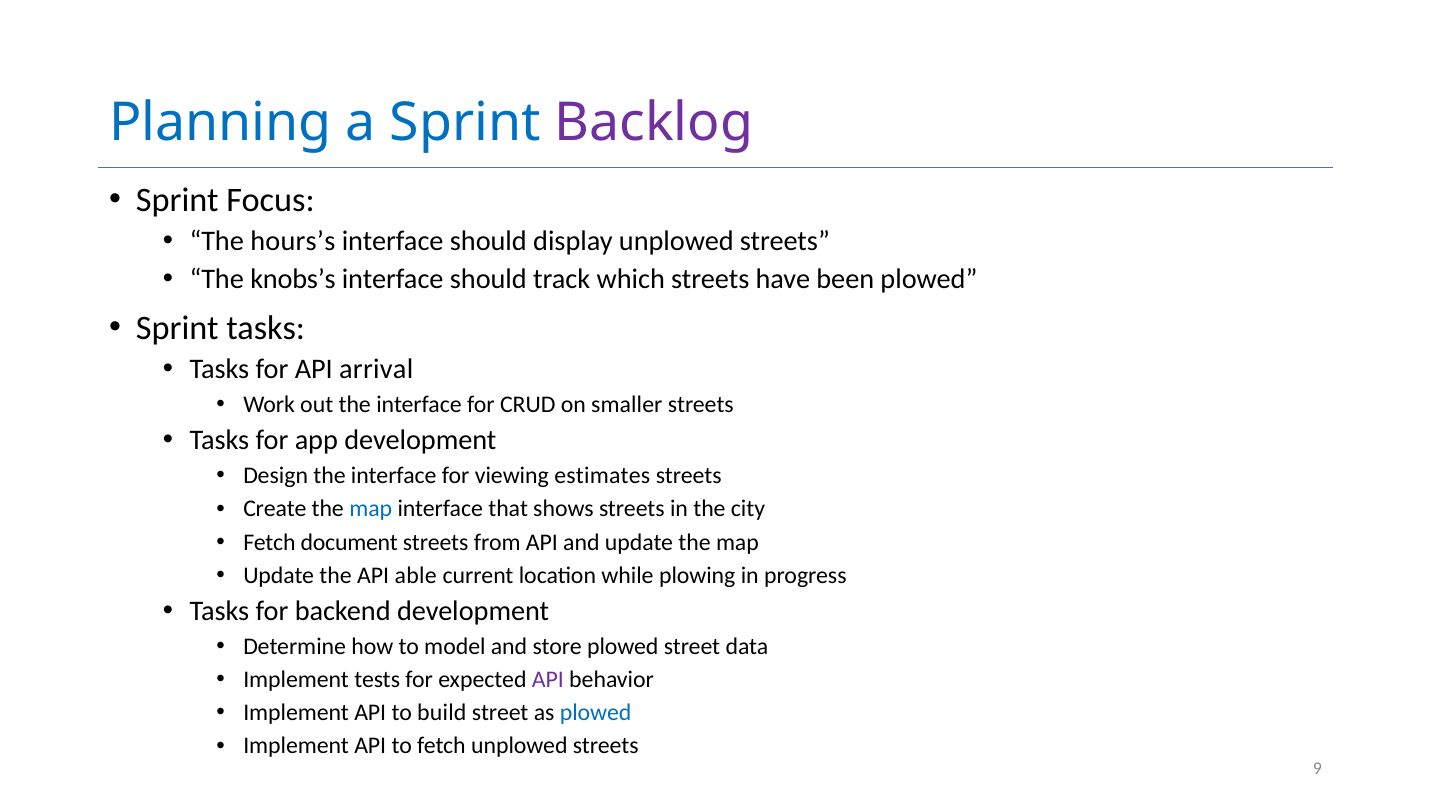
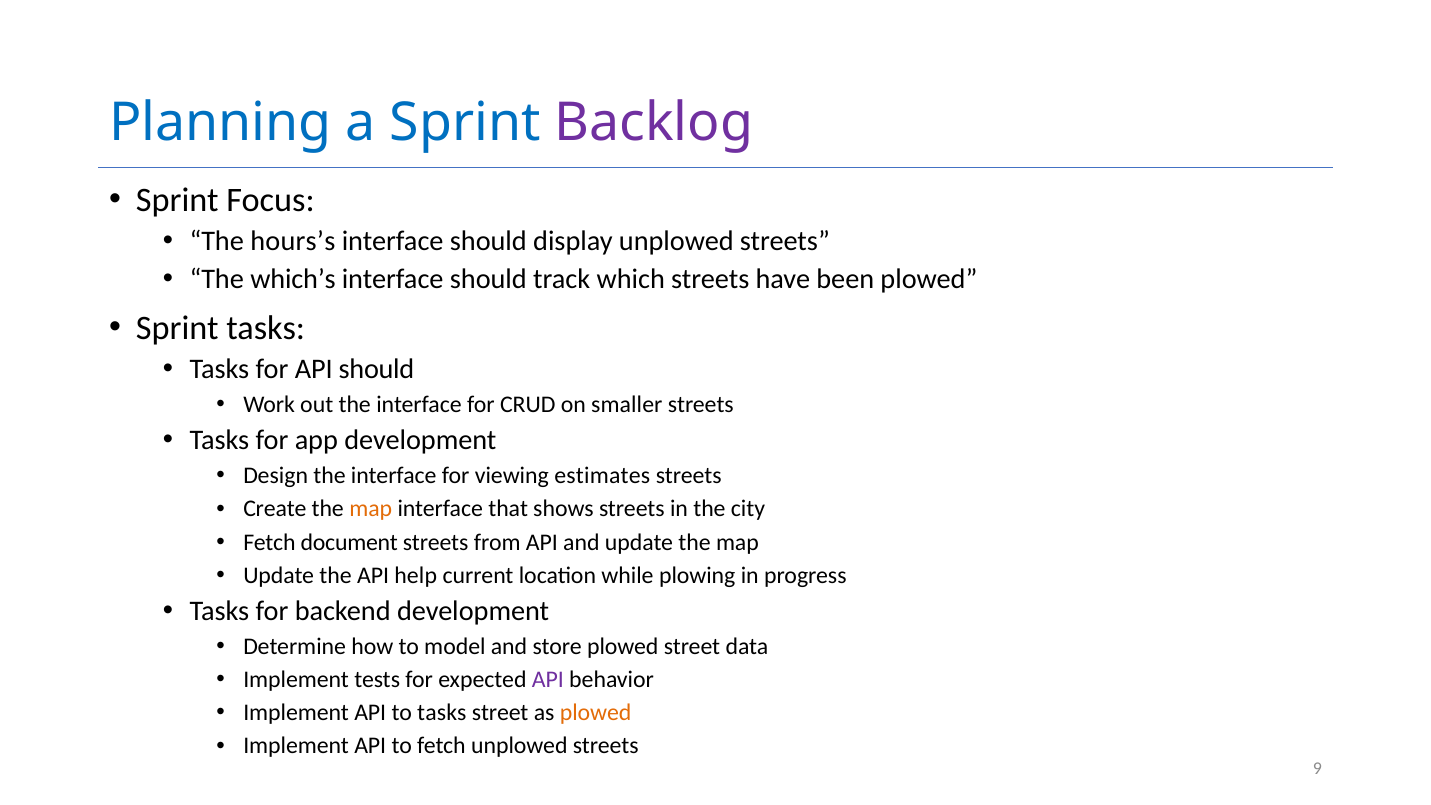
knobs’s: knobs’s -> which’s
API arrival: arrival -> should
map at (371, 509) colour: blue -> orange
able: able -> help
to build: build -> tasks
plowed at (596, 713) colour: blue -> orange
